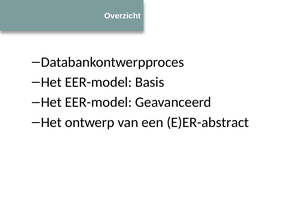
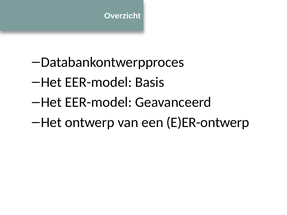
E)ER-abstract: E)ER-abstract -> E)ER-ontwerp
